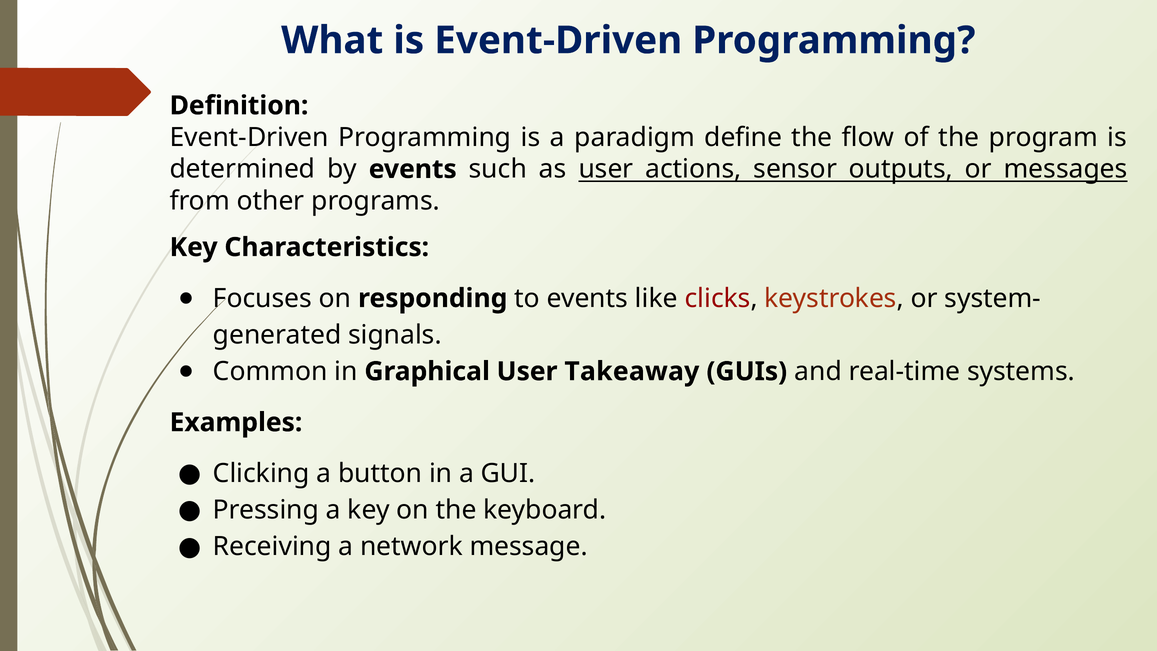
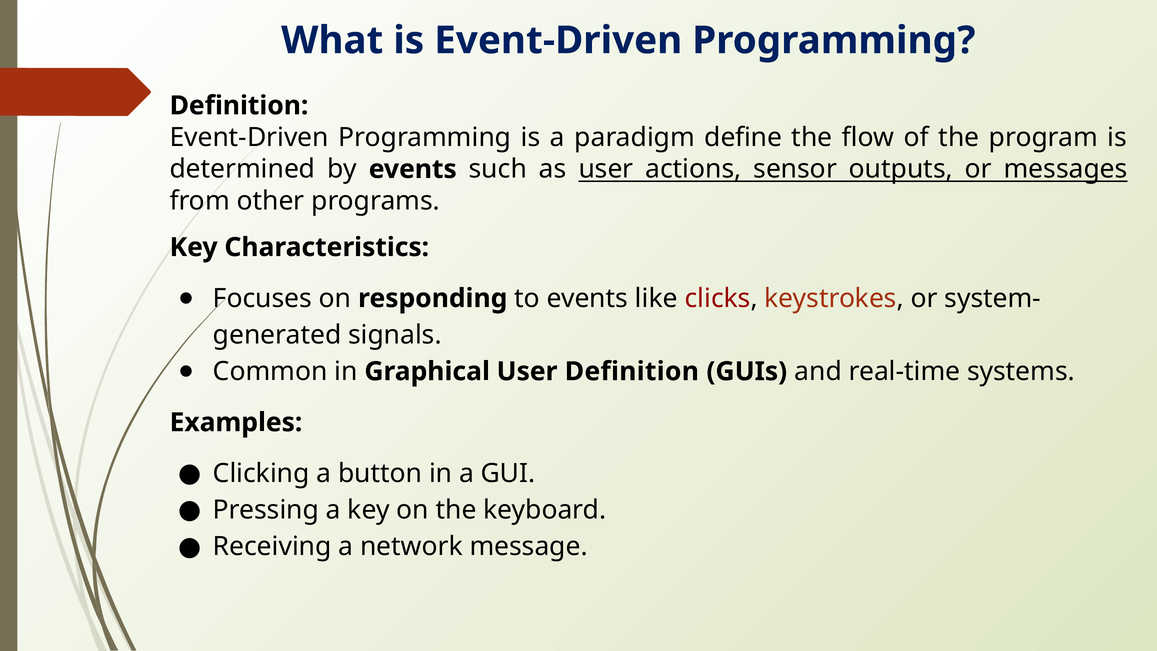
User Takeaway: Takeaway -> Definition
